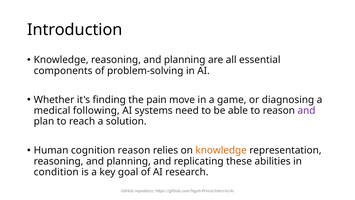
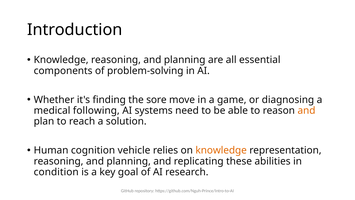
pain: pain -> sore
and at (306, 110) colour: purple -> orange
cognition reason: reason -> vehicle
